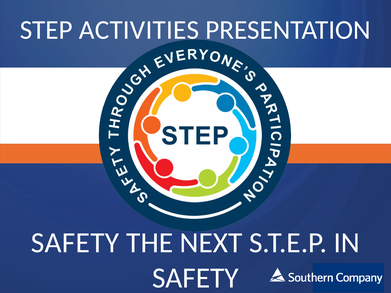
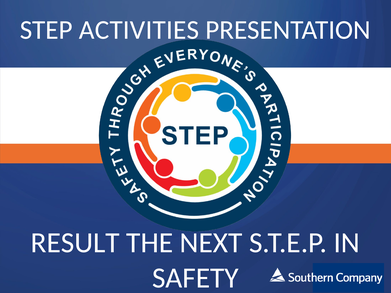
SAFETY at (75, 243): SAFETY -> RESULT
